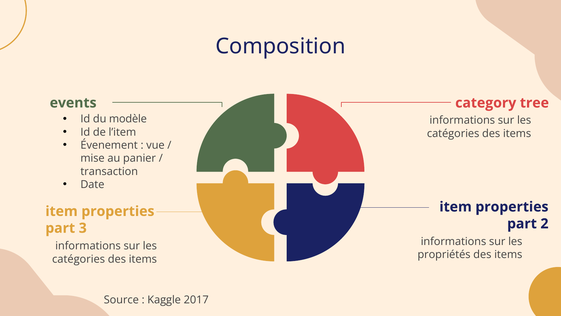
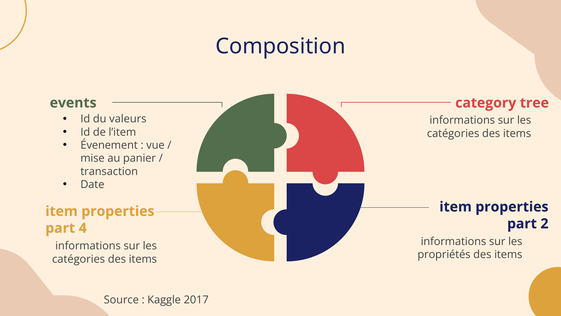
modèle: modèle -> valeurs
3: 3 -> 4
